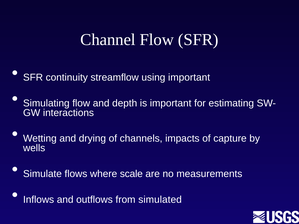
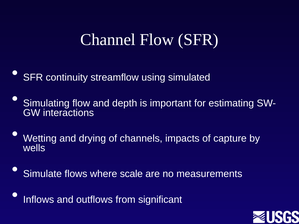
using important: important -> simulated
simulated: simulated -> significant
